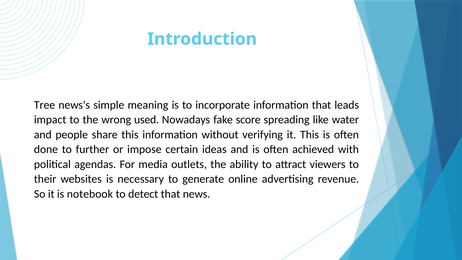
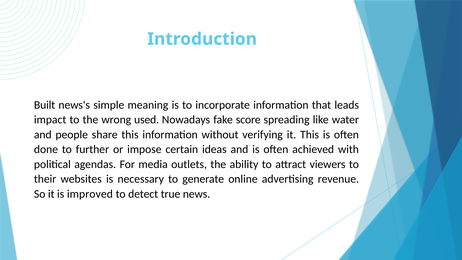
Tree: Tree -> Built
notebook: notebook -> improved
detect that: that -> true
